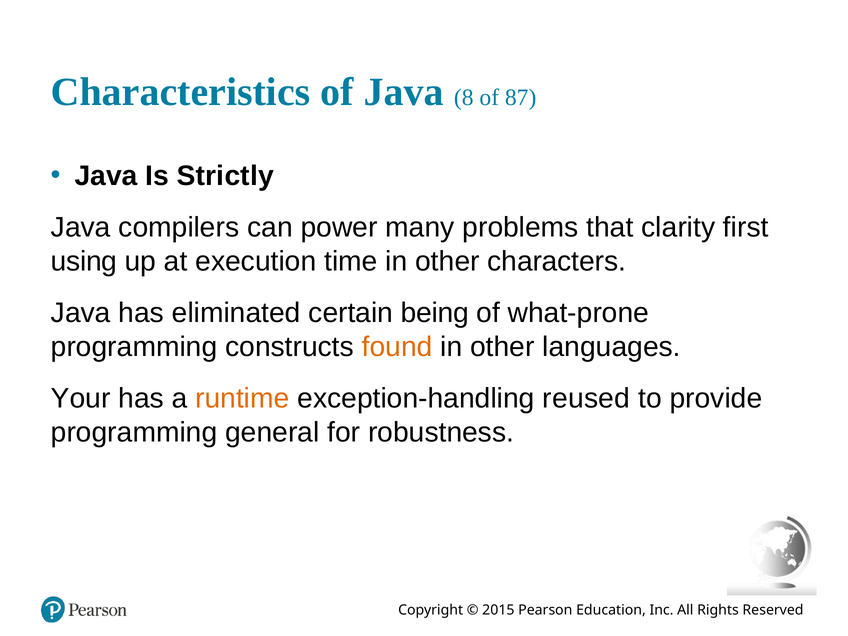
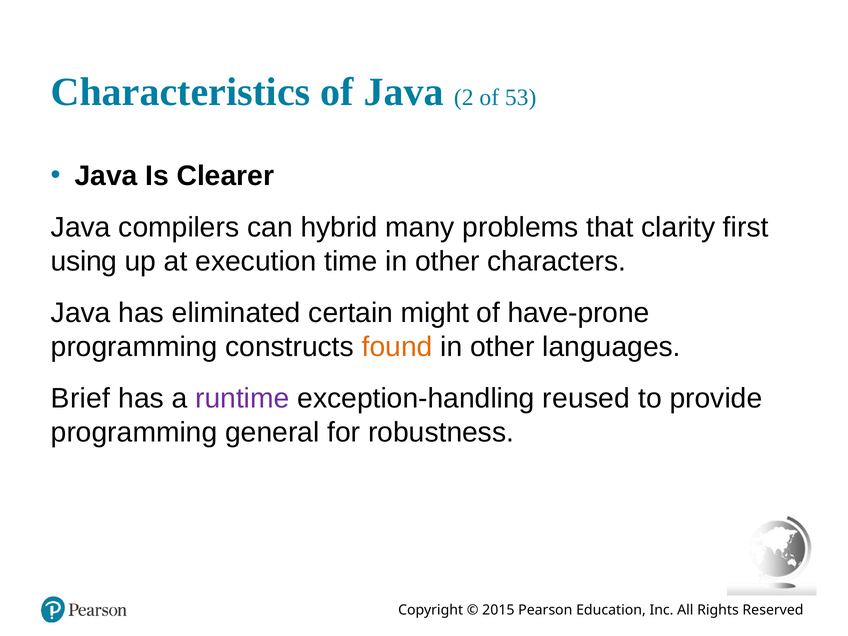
8: 8 -> 2
87: 87 -> 53
Strictly: Strictly -> Clearer
power: power -> hybrid
being: being -> might
what-prone: what-prone -> have-prone
Your: Your -> Brief
runtime colour: orange -> purple
